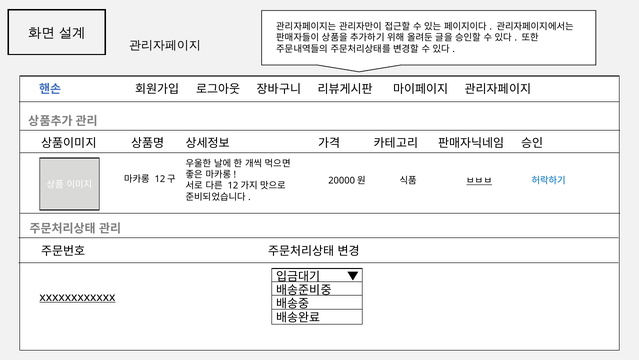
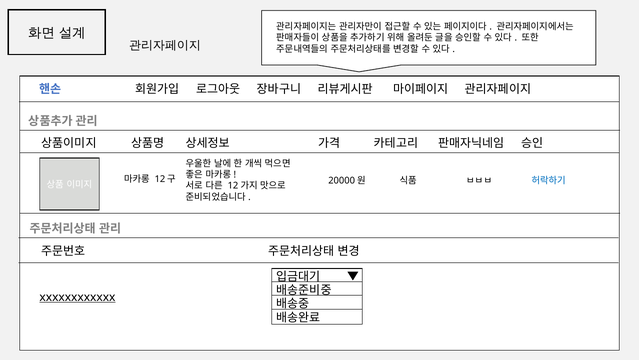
ㅂㅂㅂ underline: present -> none
